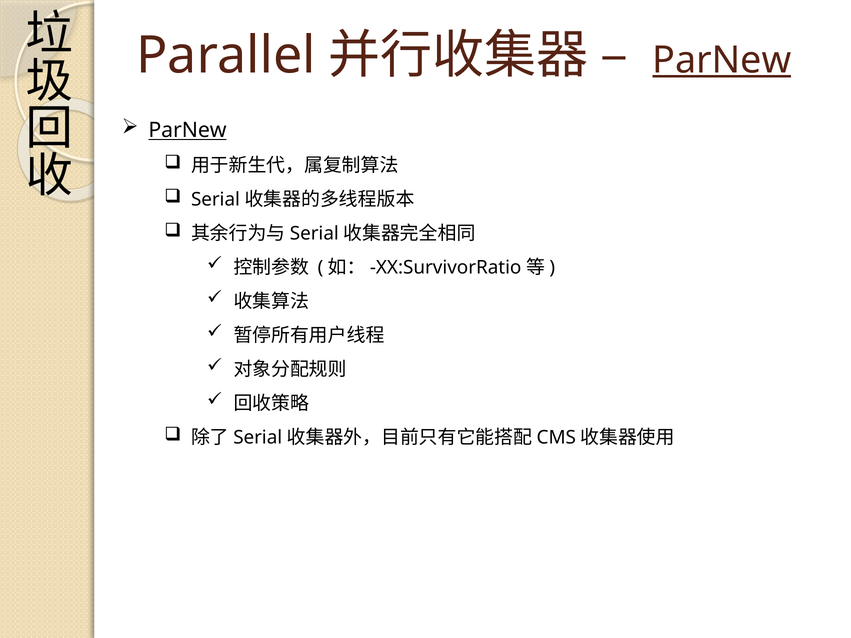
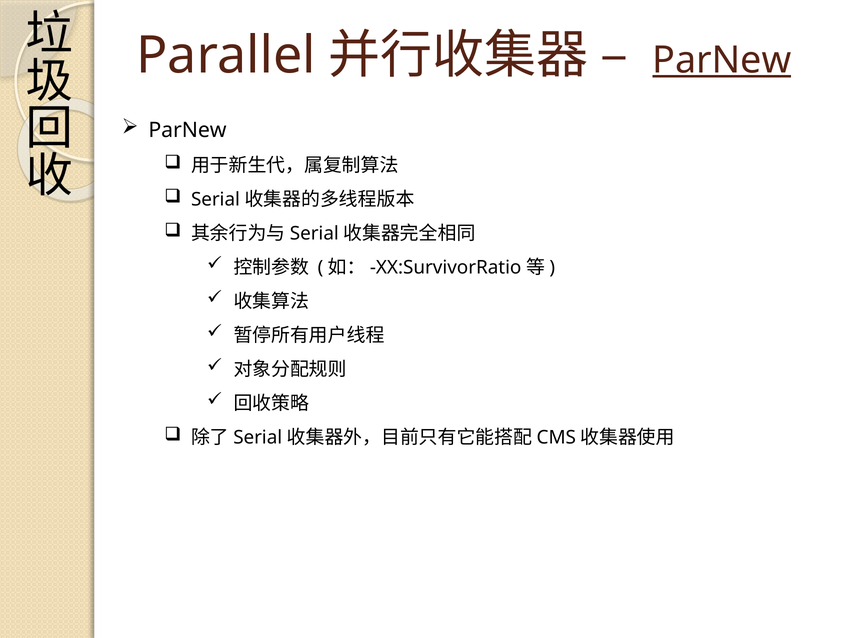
ParNew at (187, 130) underline: present -> none
